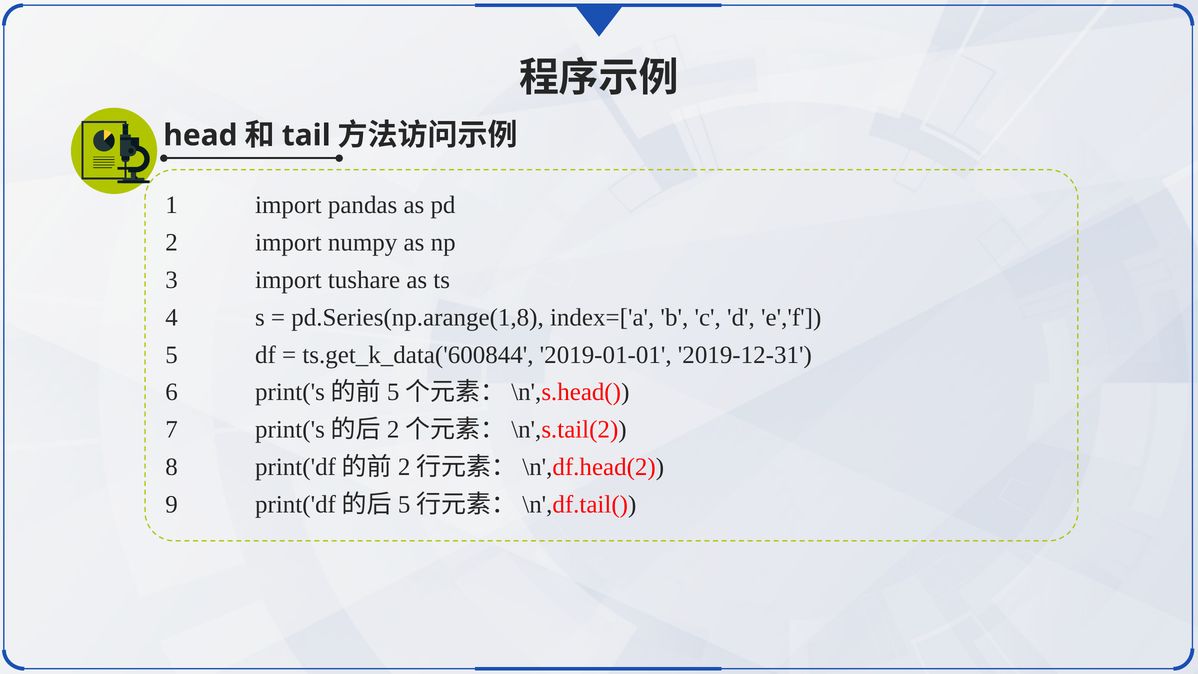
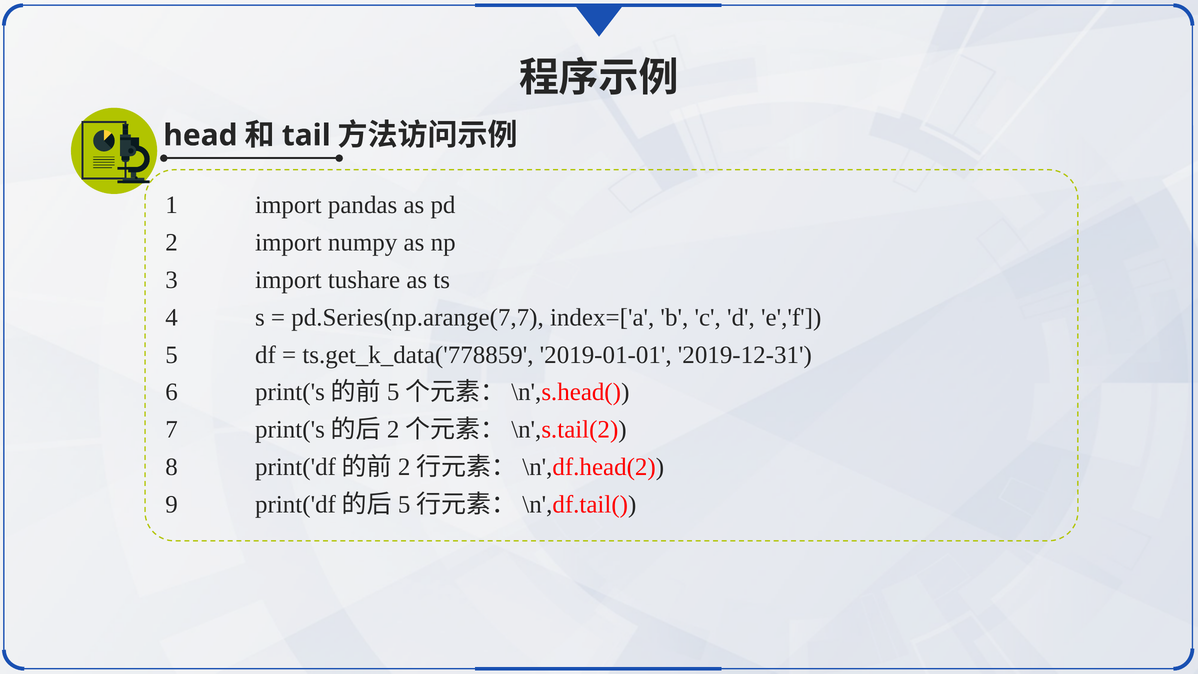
pd.Series(np.arange(1,8: pd.Series(np.arange(1,8 -> pd.Series(np.arange(7,7
ts.get_k_data('600844: ts.get_k_data('600844 -> ts.get_k_data('778859
